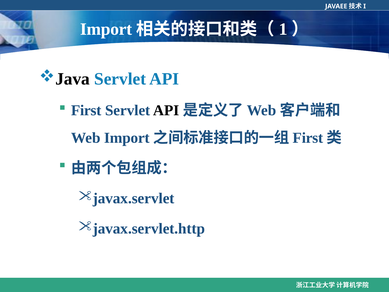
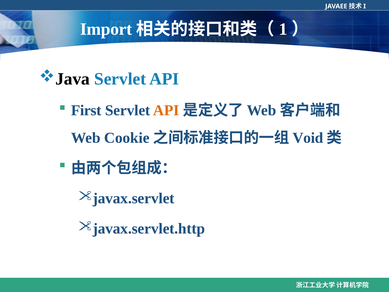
API at (166, 110) colour: black -> orange
Import at (127, 138): Import -> Cookie
First at (308, 138): First -> Void
